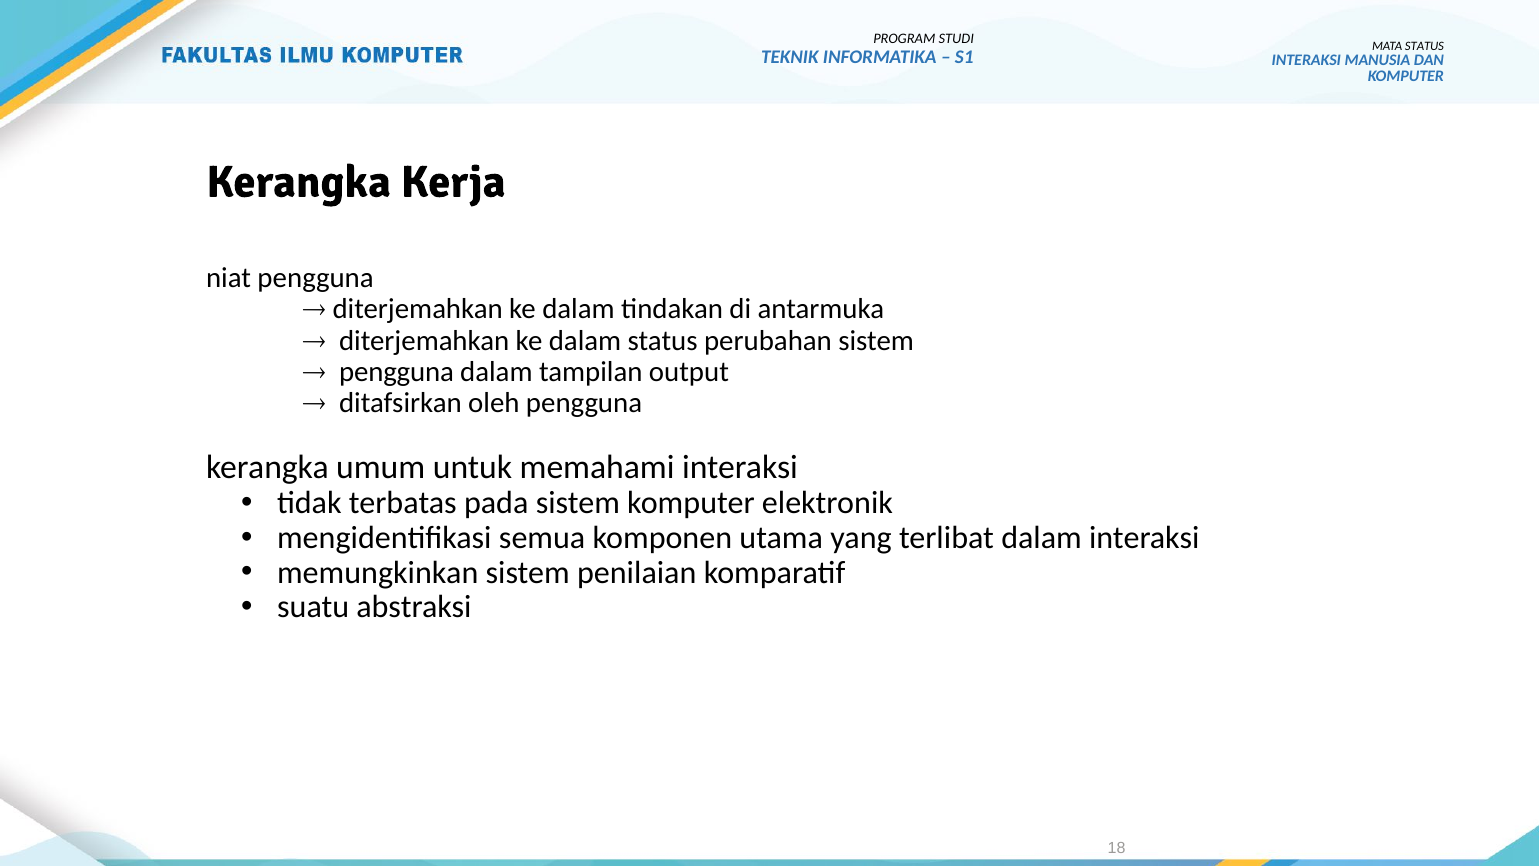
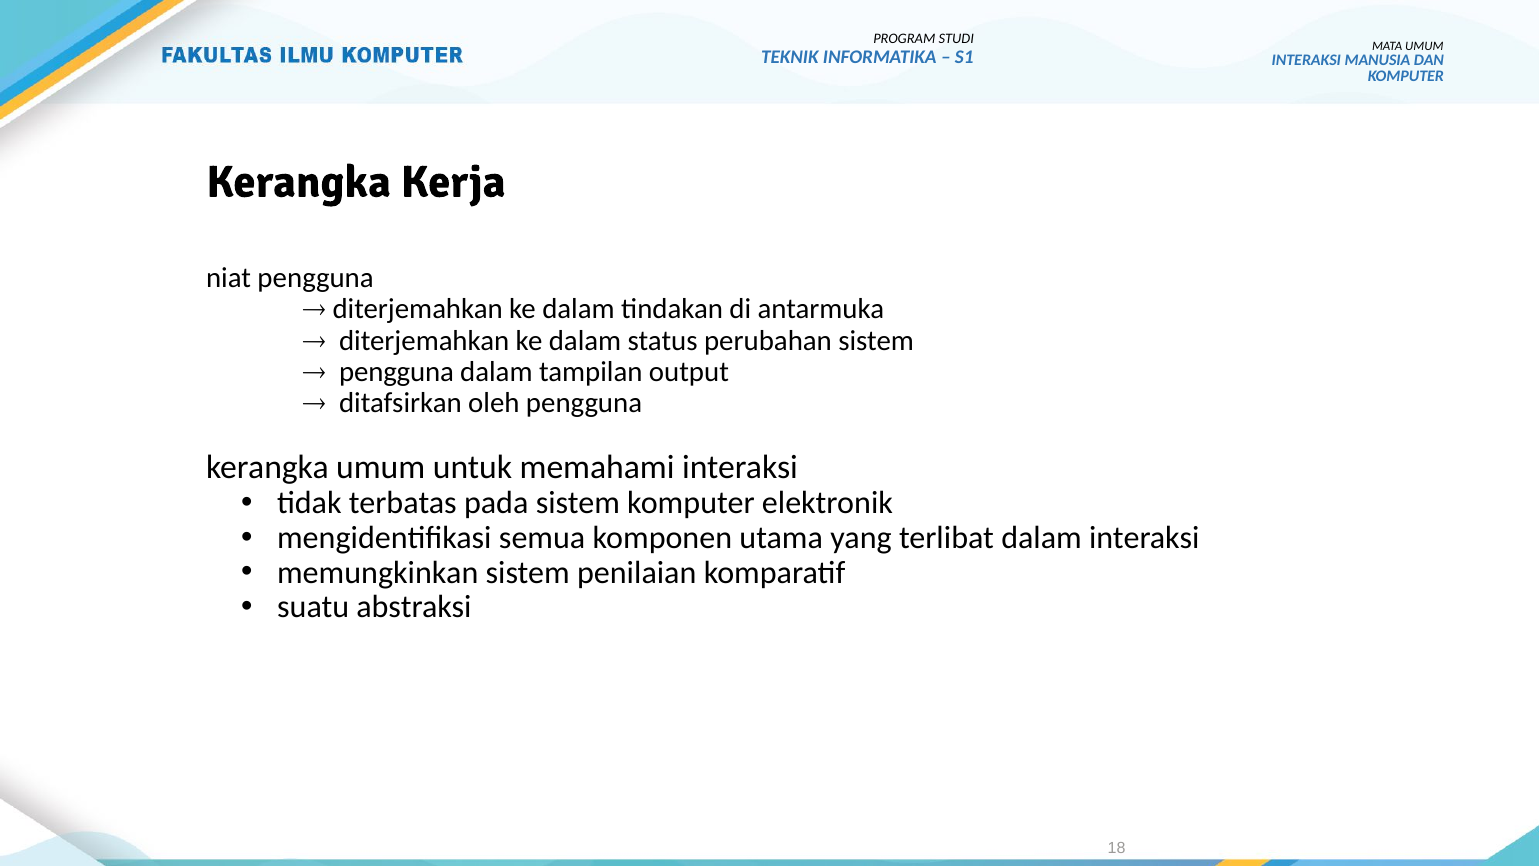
MATA STATUS: STATUS -> UMUM
